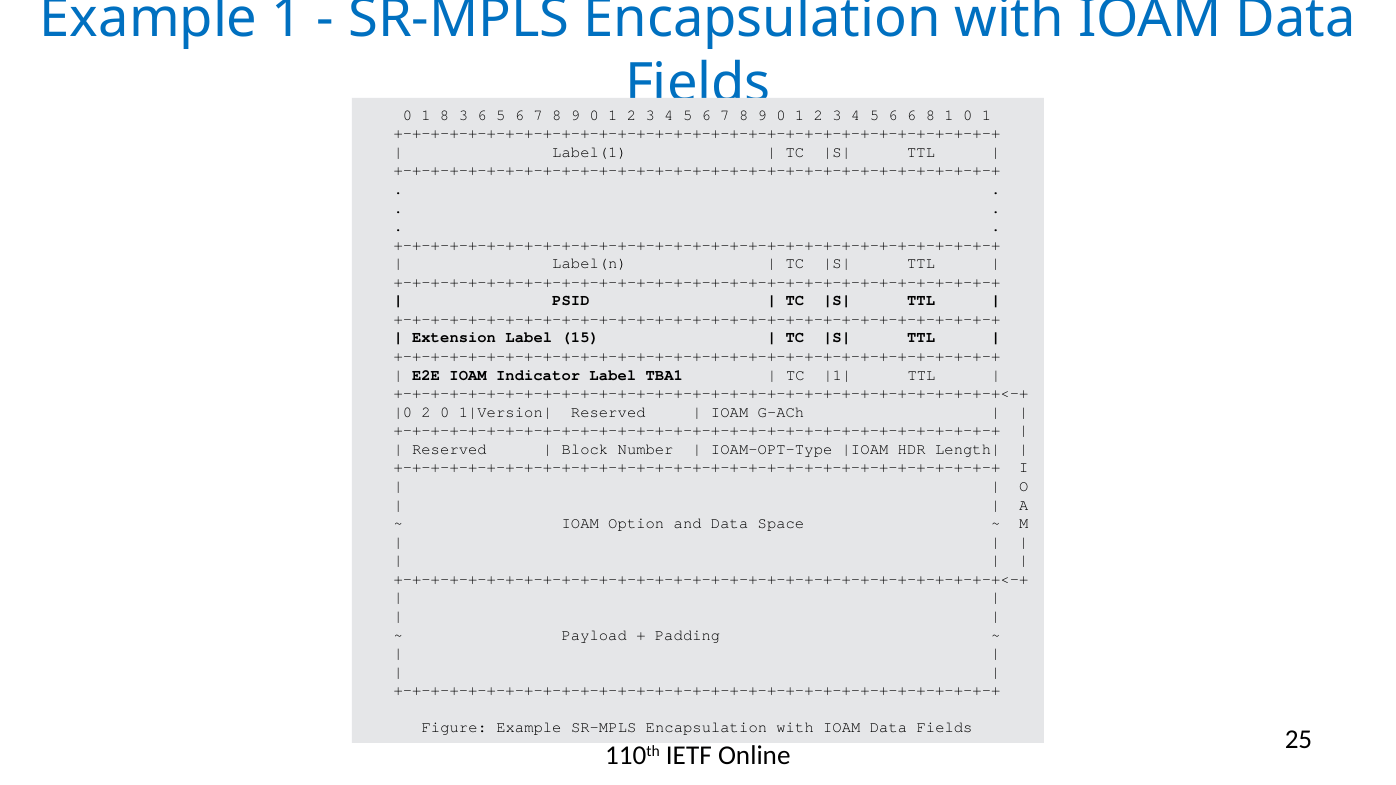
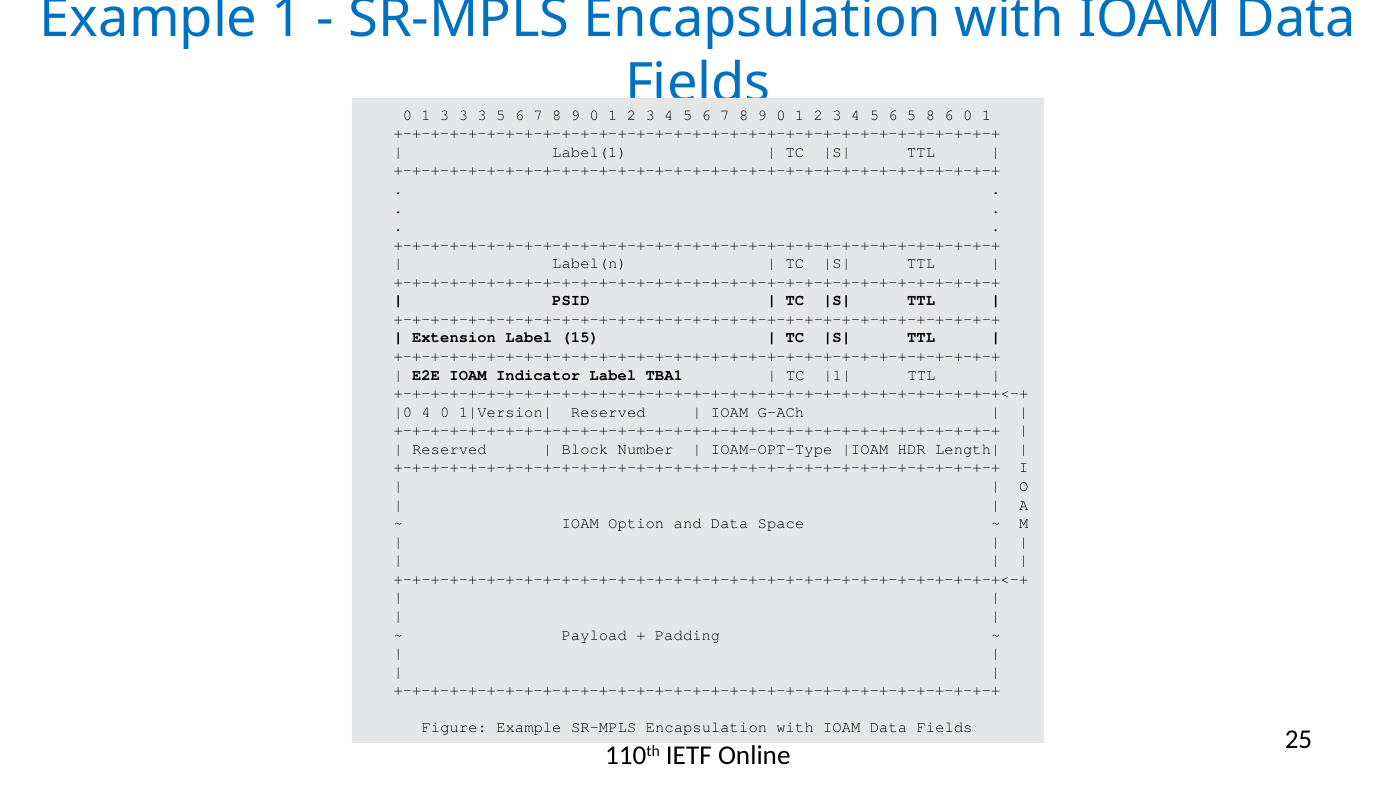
1 8: 8 -> 3
6 at (482, 115): 6 -> 3
6 6: 6 -> 5
8 1: 1 -> 6
2 at (426, 412): 2 -> 4
